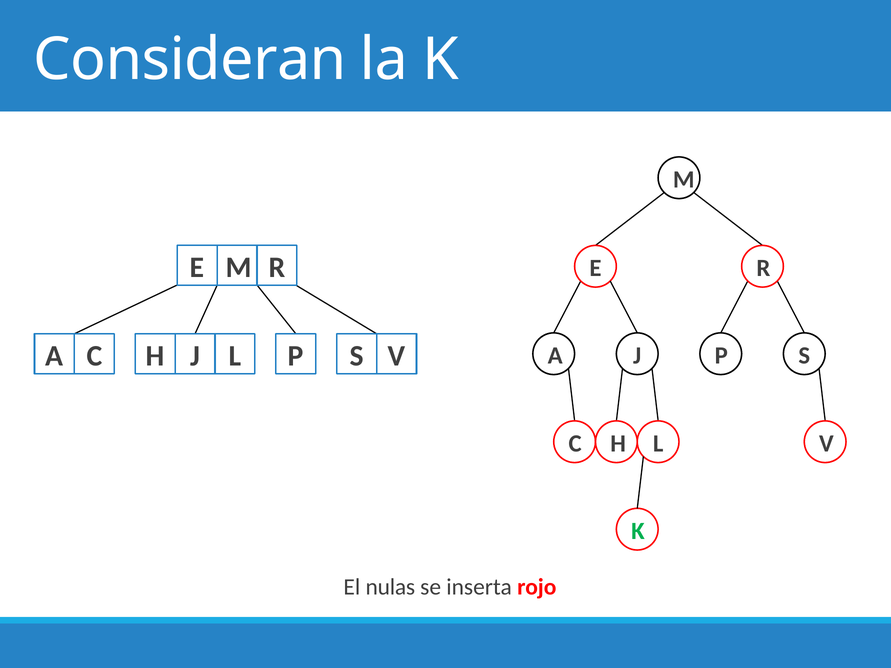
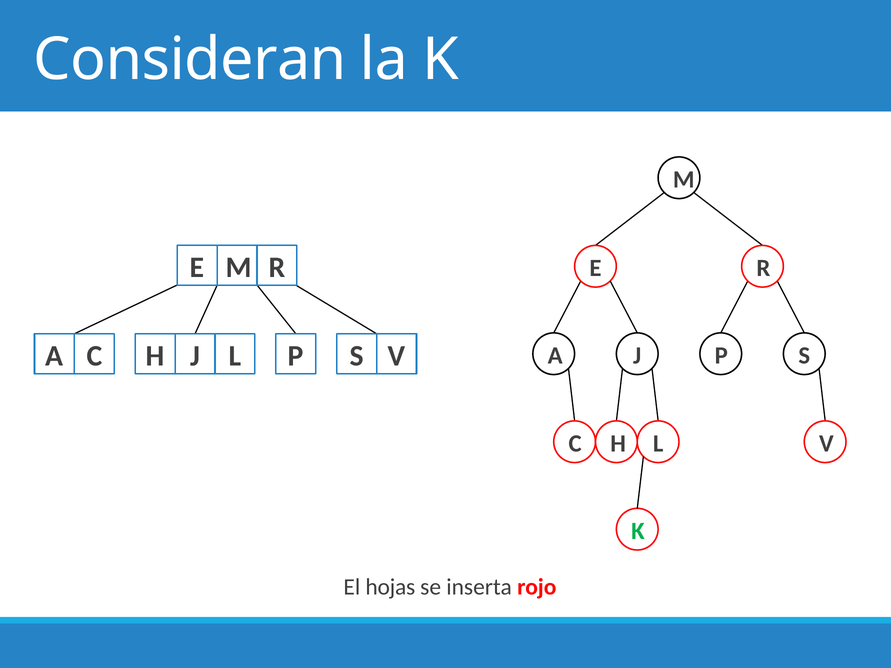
nulas: nulas -> hojas
